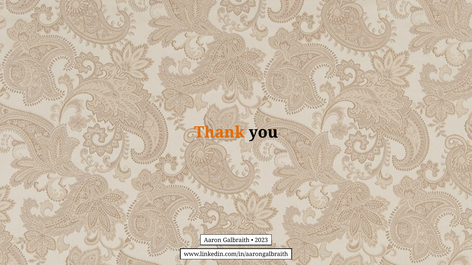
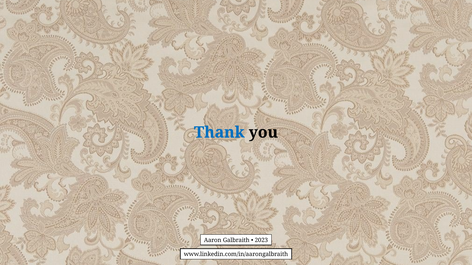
Thank colour: orange -> blue
